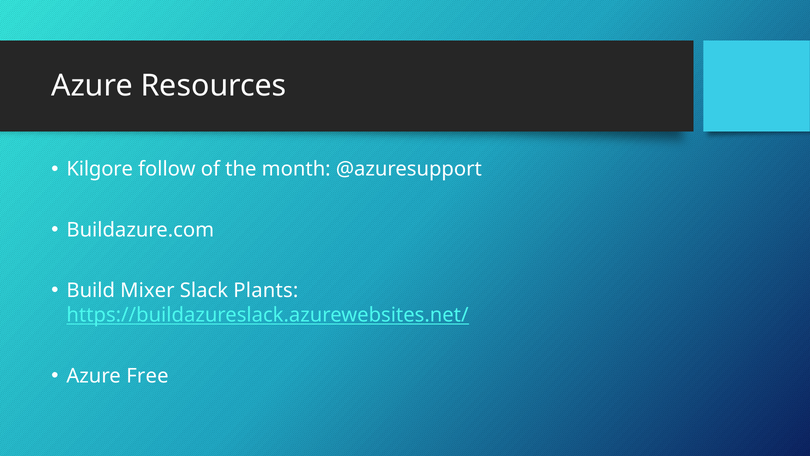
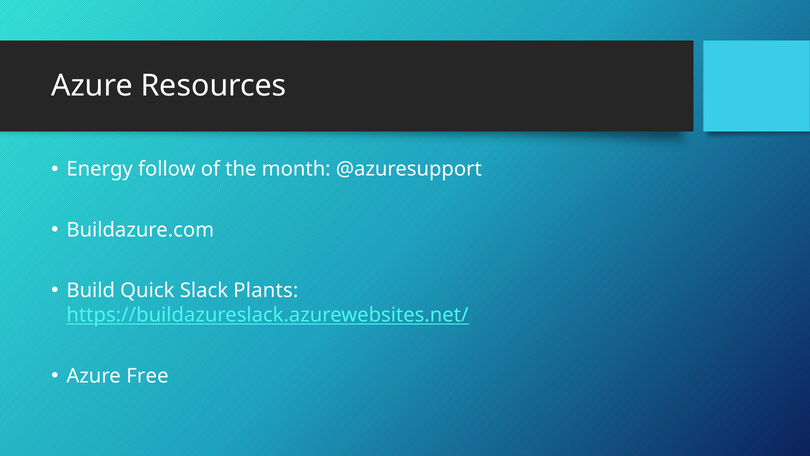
Kilgore: Kilgore -> Energy
Mixer: Mixer -> Quick
